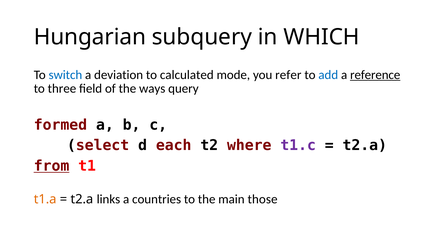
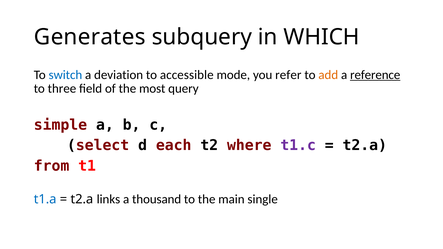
Hungarian: Hungarian -> Generates
calculated: calculated -> accessible
add colour: blue -> orange
ways: ways -> most
formed: formed -> simple
from underline: present -> none
t1.a colour: orange -> blue
countries: countries -> thousand
those: those -> single
